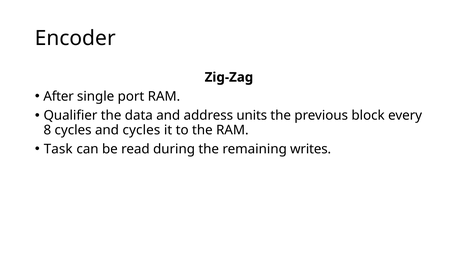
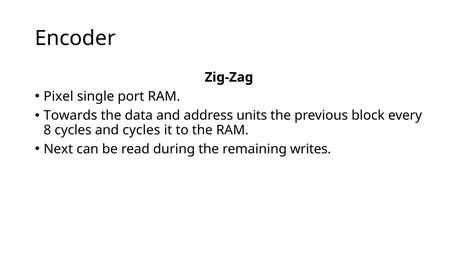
After: After -> Pixel
Qualifier: Qualifier -> Towards
Task: Task -> Next
